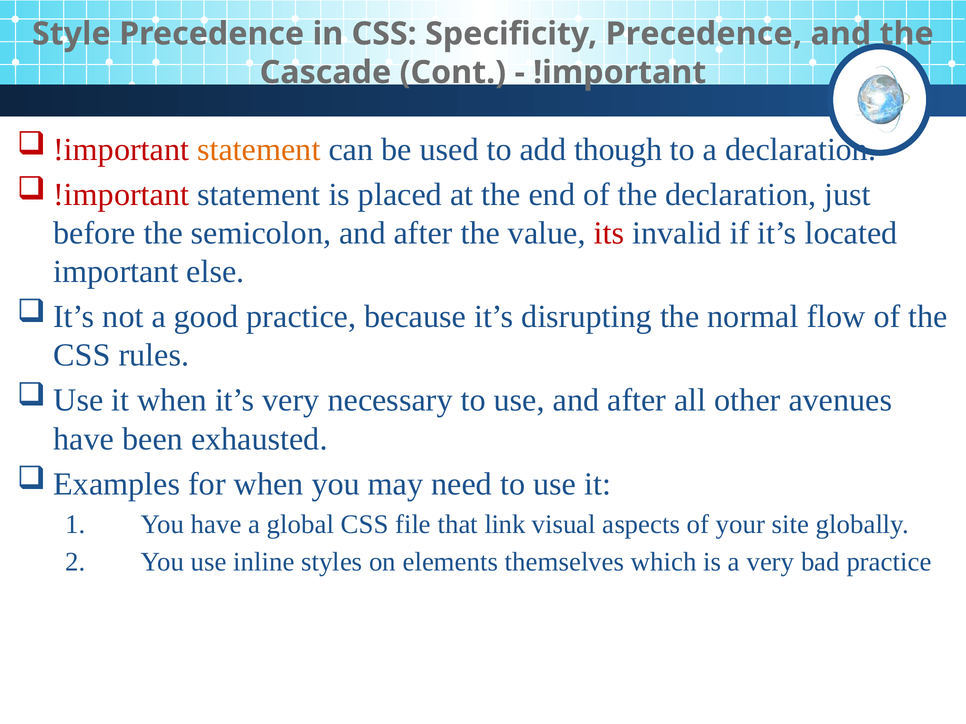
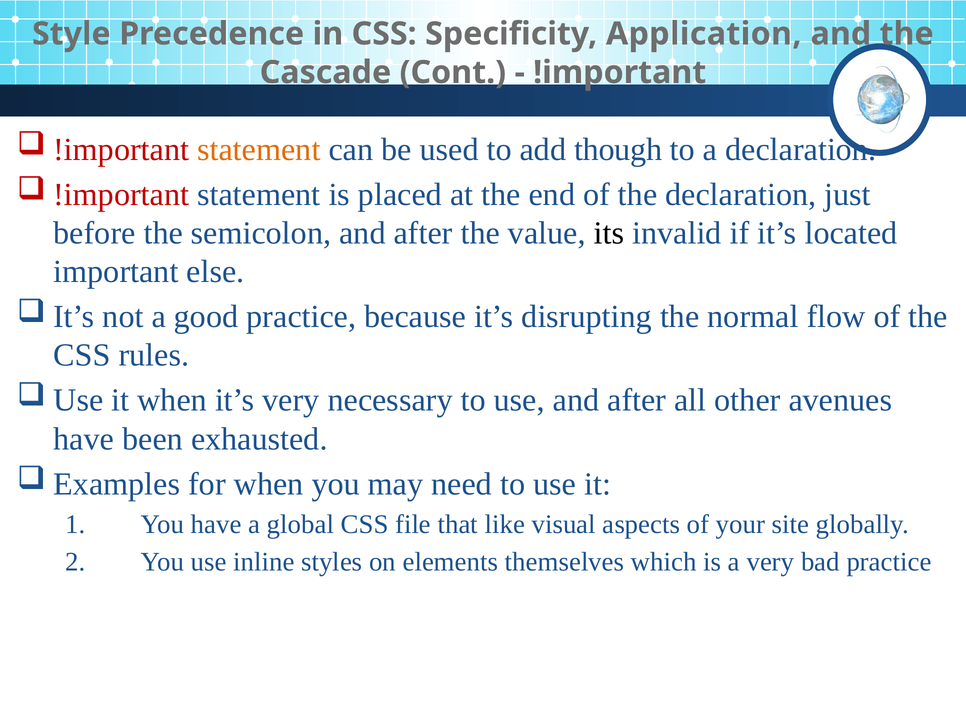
Specificity Precedence: Precedence -> Application
its colour: red -> black
link: link -> like
